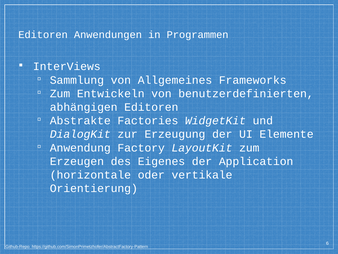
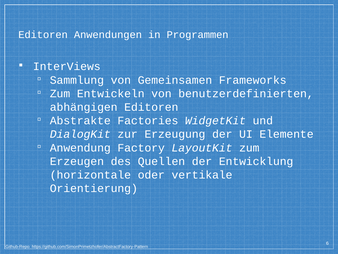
Allgemeines: Allgemeines -> Gemeinsamen
Eigenes: Eigenes -> Quellen
Application: Application -> Entwicklung
